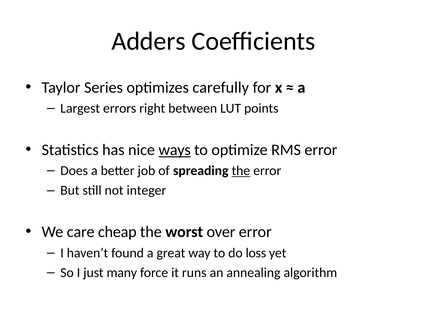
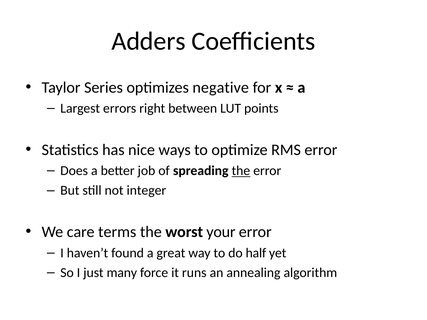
carefully: carefully -> negative
ways underline: present -> none
cheap: cheap -> terms
over: over -> your
loss: loss -> half
